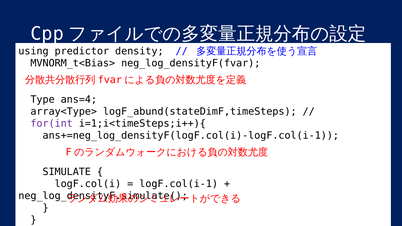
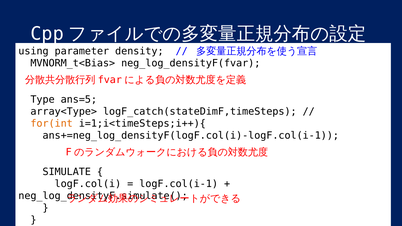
predictor: predictor -> parameter
ans=4: ans=4 -> ans=5
logF_abund(stateDimF,timeSteps: logF_abund(stateDimF,timeSteps -> logF_catch(stateDimF,timeSteps
for(int colour: purple -> orange
